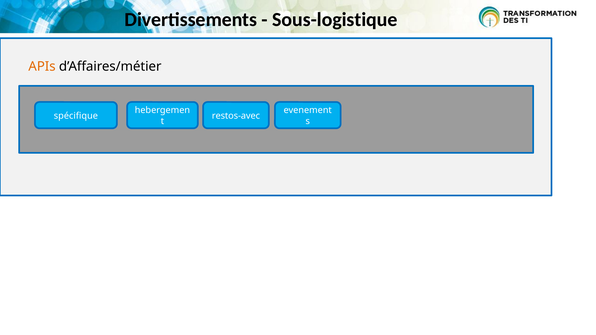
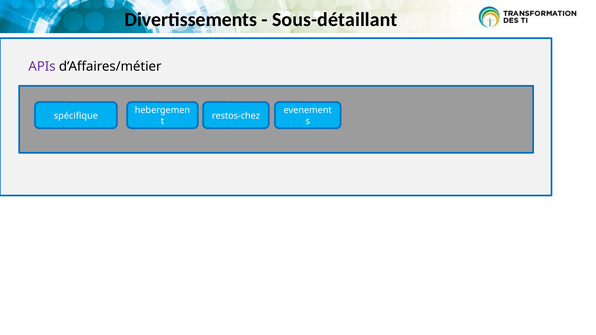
Sous-logistique: Sous-logistique -> Sous-détaillant
APIs colour: orange -> purple
restos-avec: restos-avec -> restos-chez
